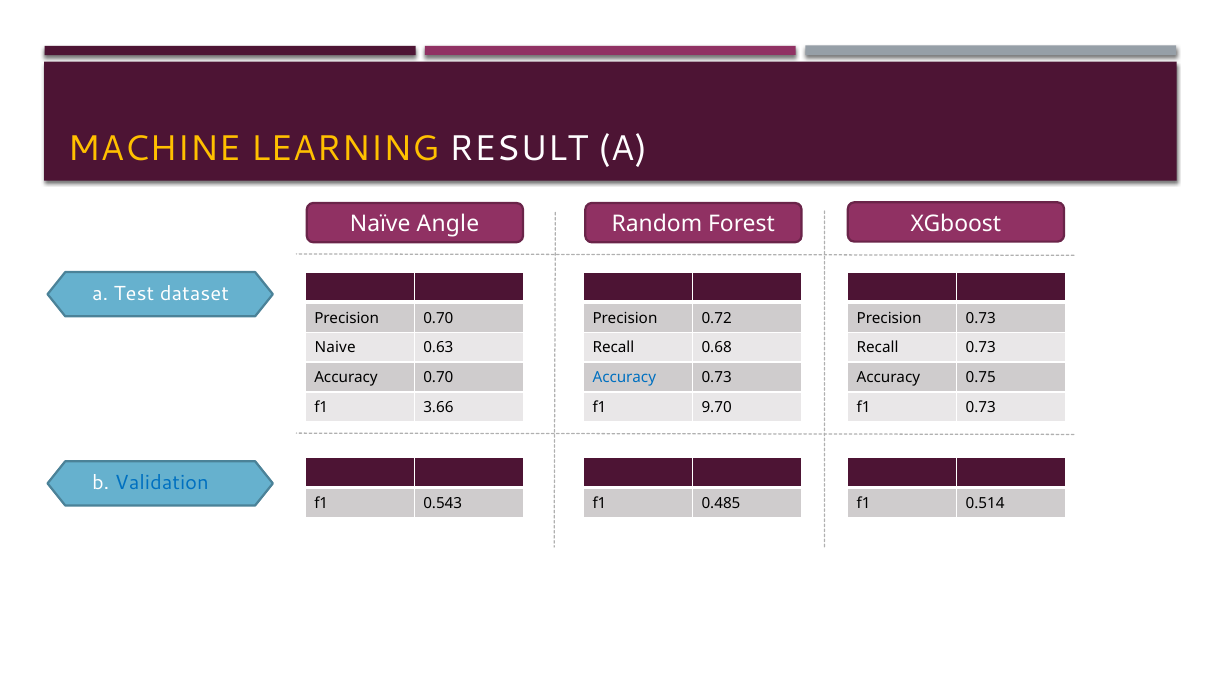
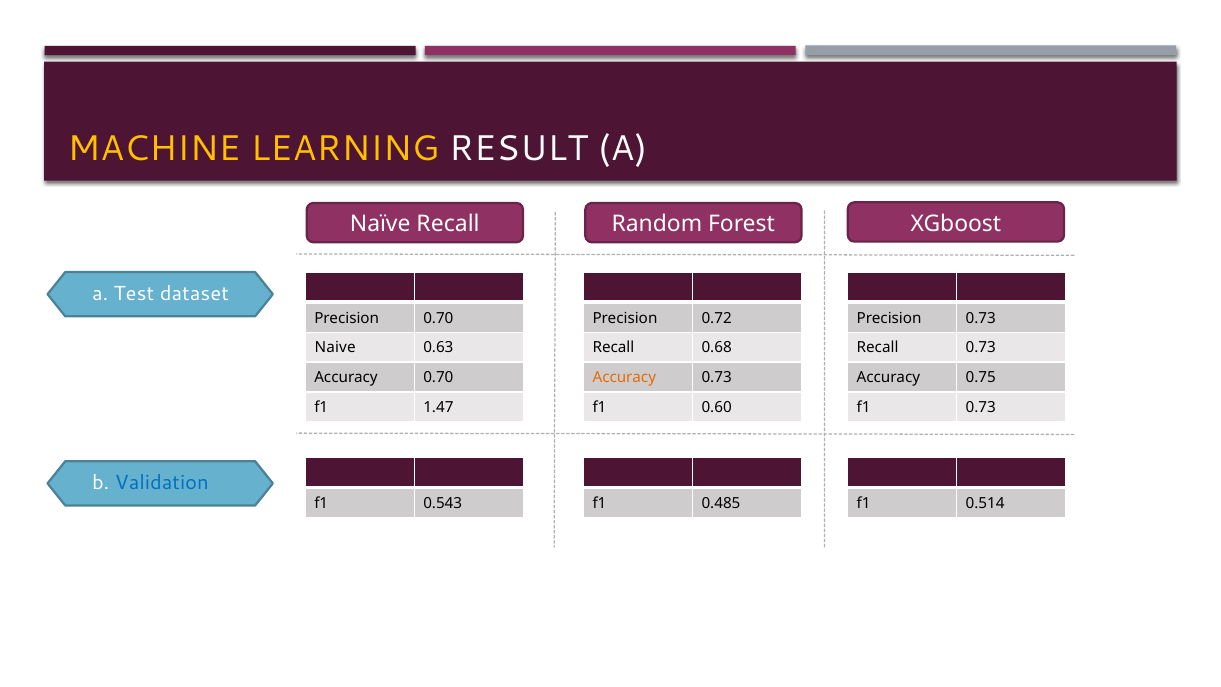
Naïve Angle: Angle -> Recall
Accuracy at (624, 378) colour: blue -> orange
3.66: 3.66 -> 1.47
9.70: 9.70 -> 0.60
